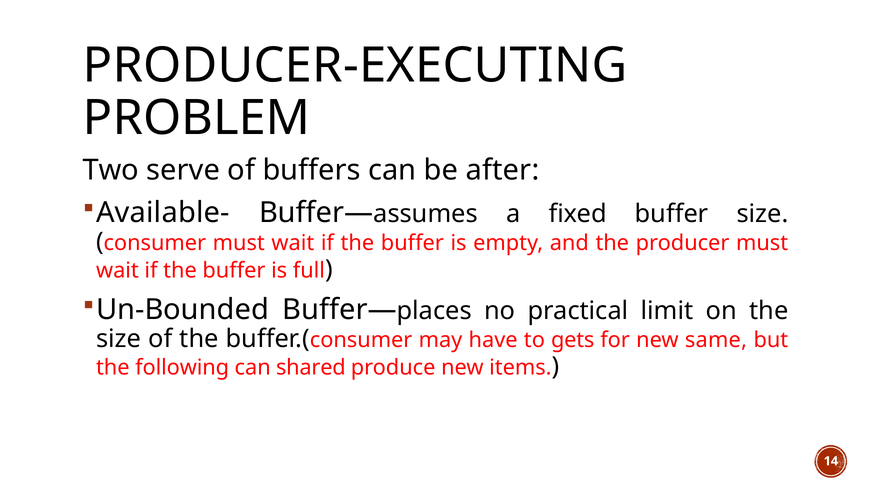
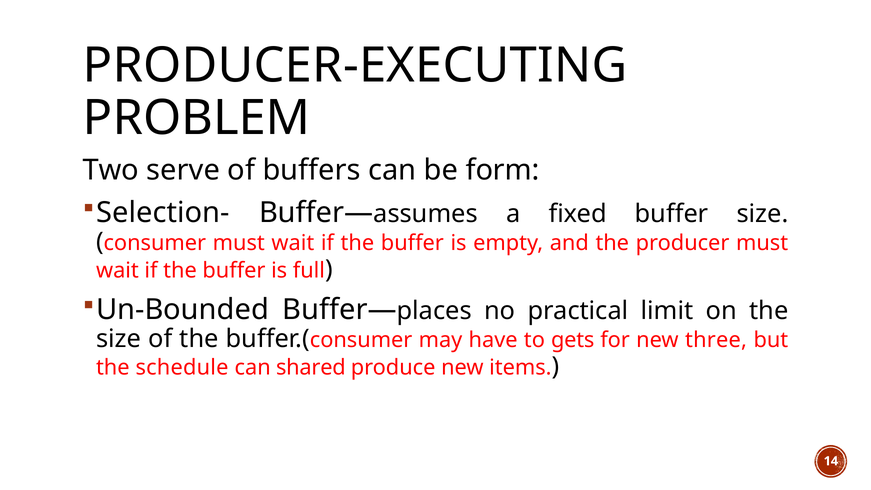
after: after -> form
Available-: Available- -> Selection-
same: same -> three
following: following -> schedule
